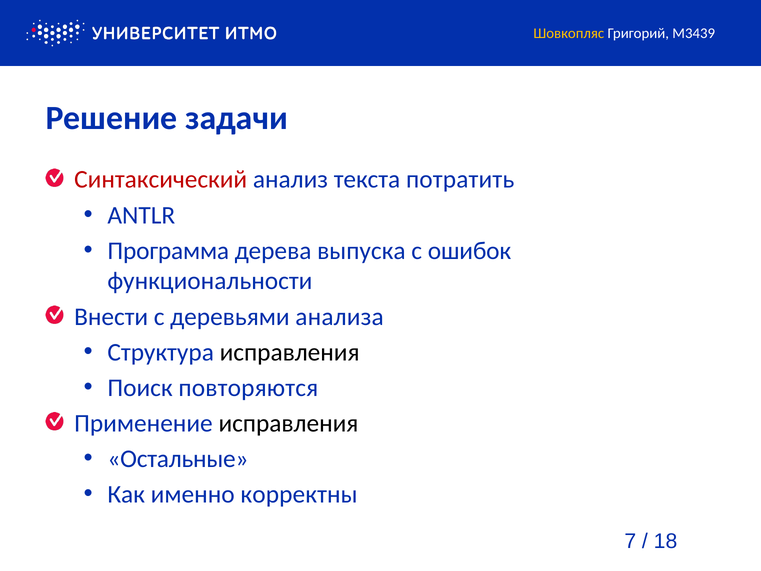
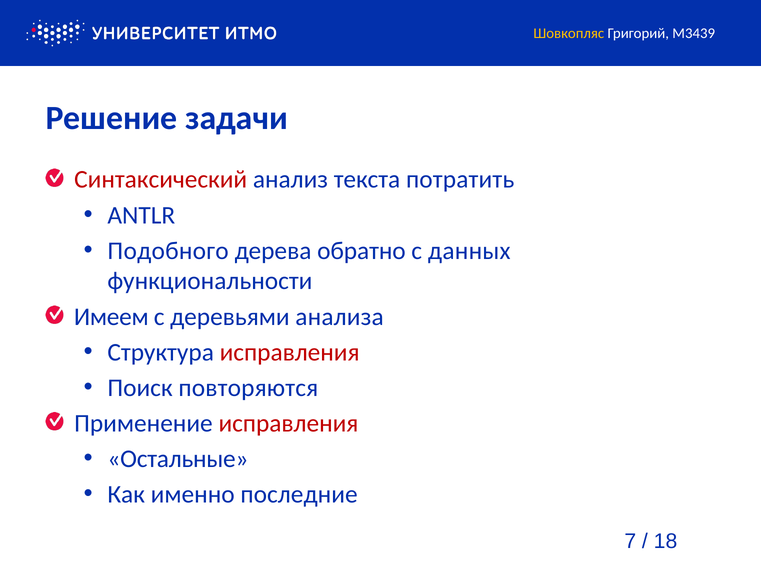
Программа: Программа -> Подобного
выпуска: выпуска -> обратно
ошибок: ошибок -> данных
Внести: Внести -> Имеем
исправления at (290, 352) colour: black -> red
исправления at (288, 423) colour: black -> red
корректны: корректны -> последние
